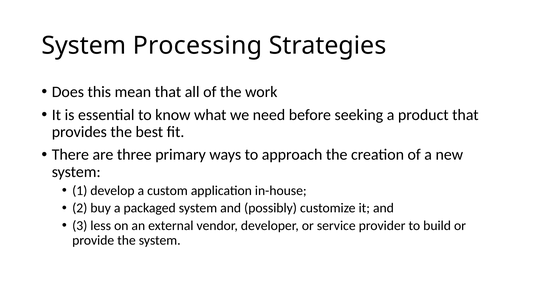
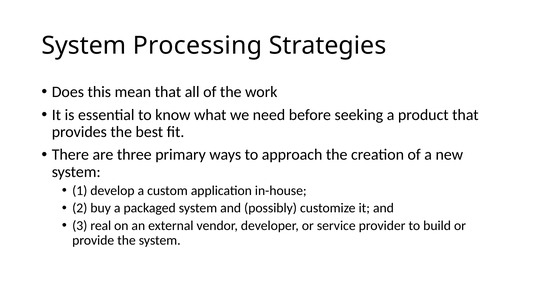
less: less -> real
